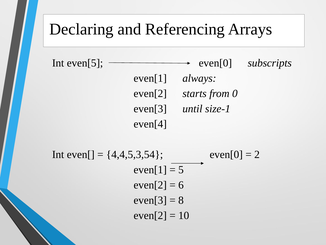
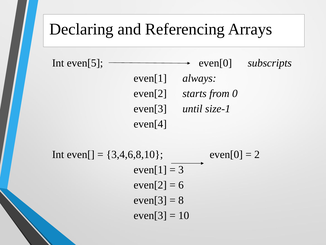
4,4,5,3,54: 4,4,5,3,54 -> 3,4,6,8,10
5: 5 -> 3
even[2 at (150, 215): even[2 -> even[3
